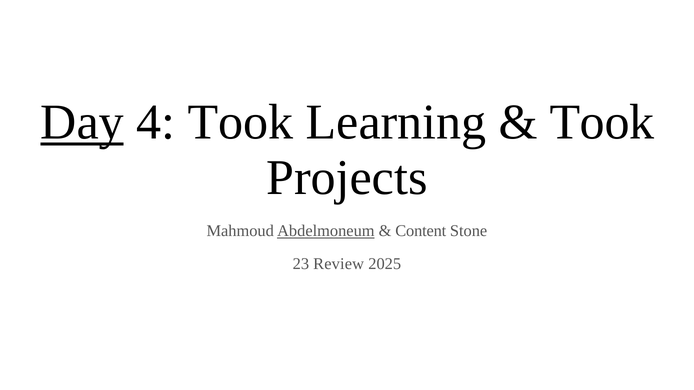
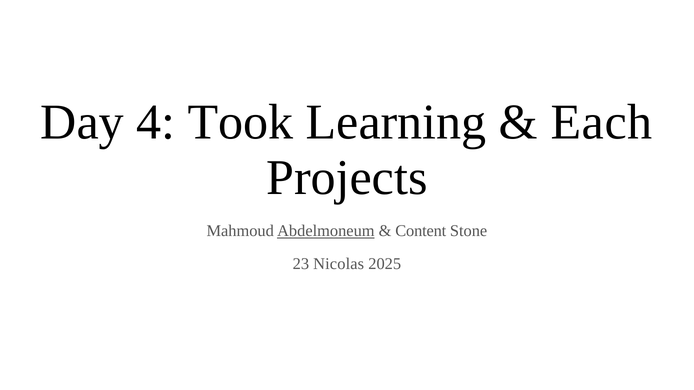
Day underline: present -> none
Took at (602, 122): Took -> Each
Review: Review -> Nicolas
